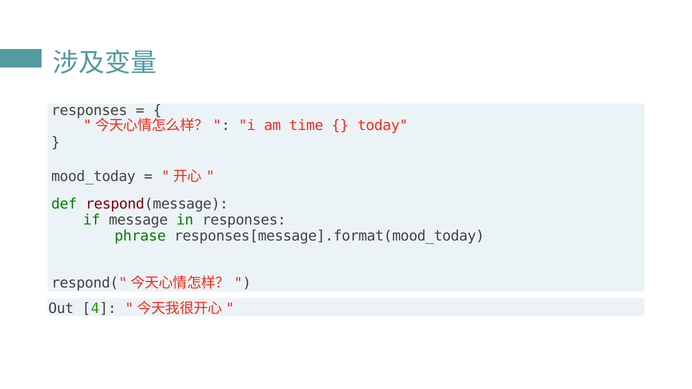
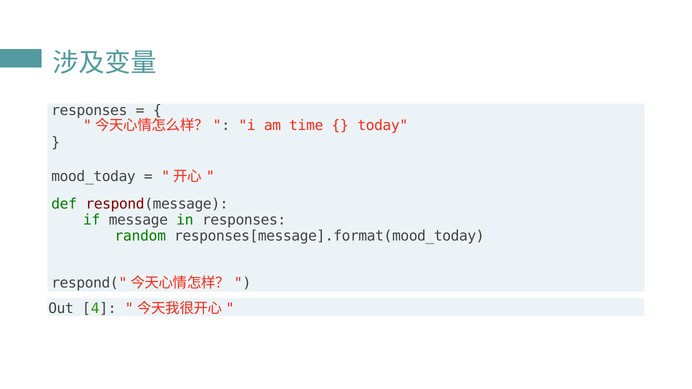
phrase: phrase -> random
